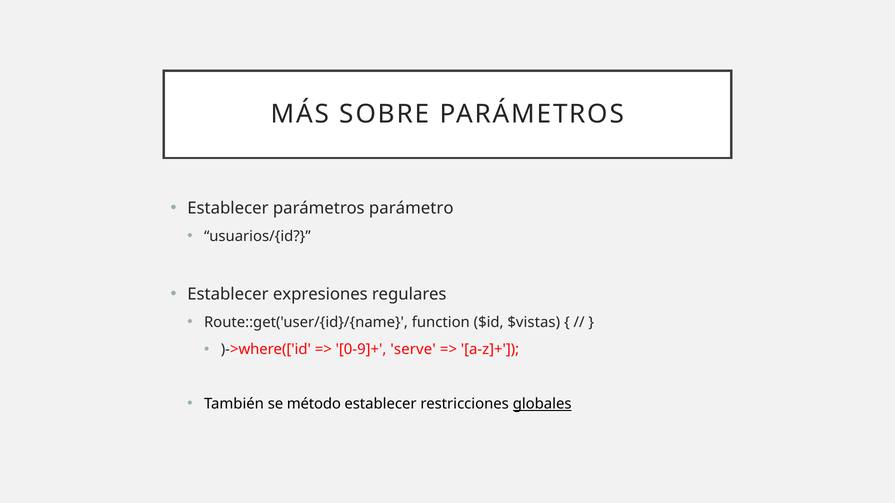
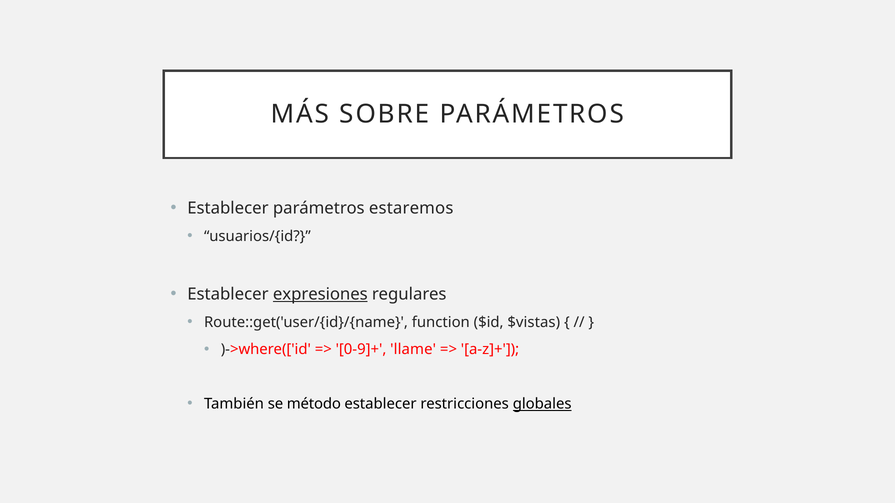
parámetro: parámetro -> estaremos
expresiones underline: none -> present
serve: serve -> llame
